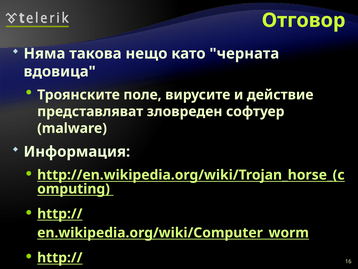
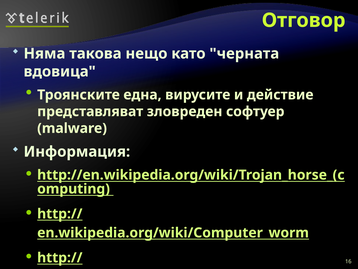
поле: поле -> една
